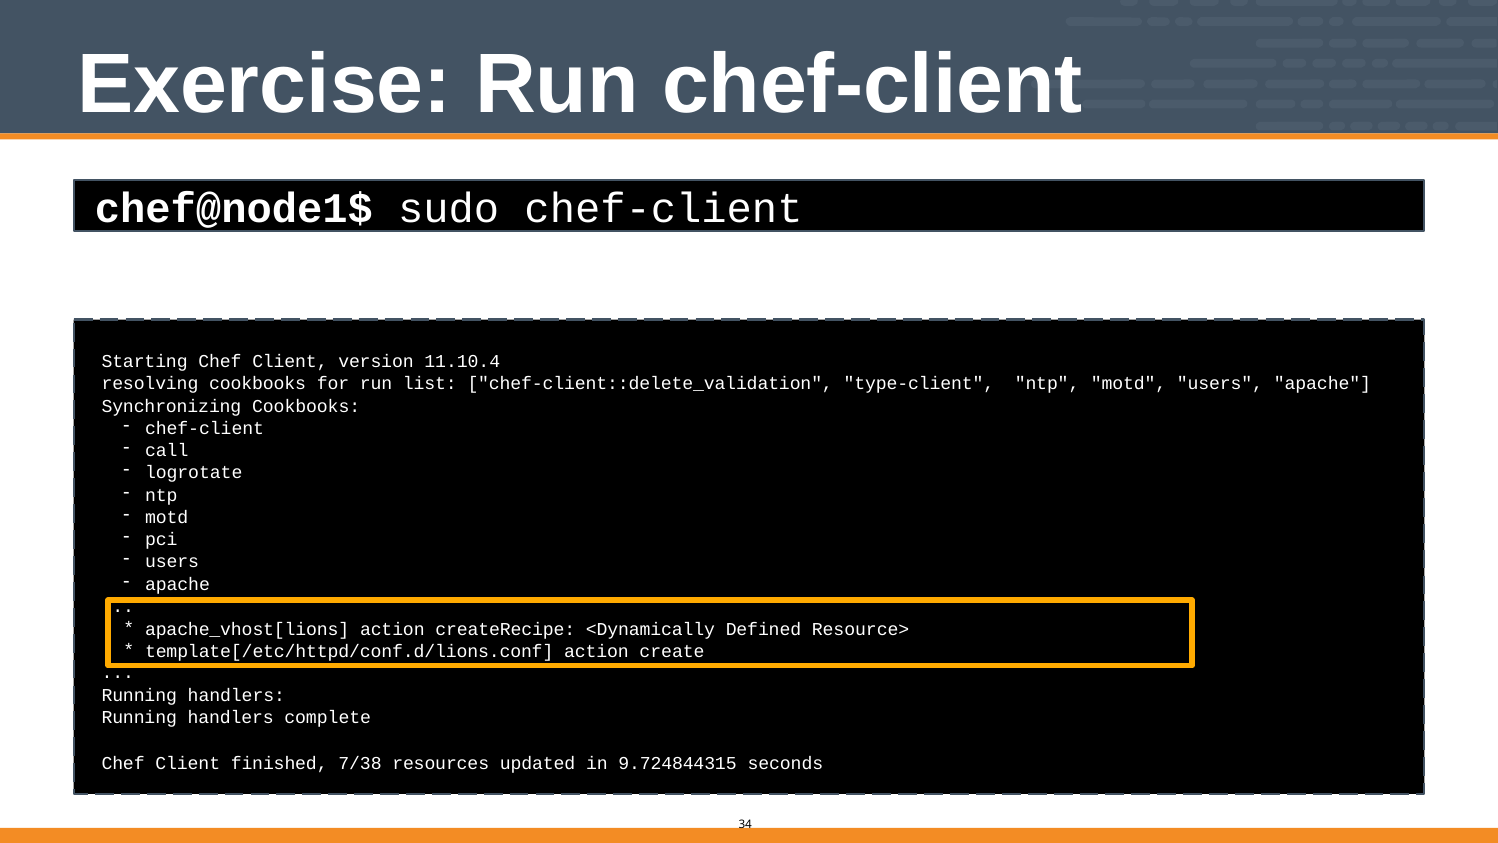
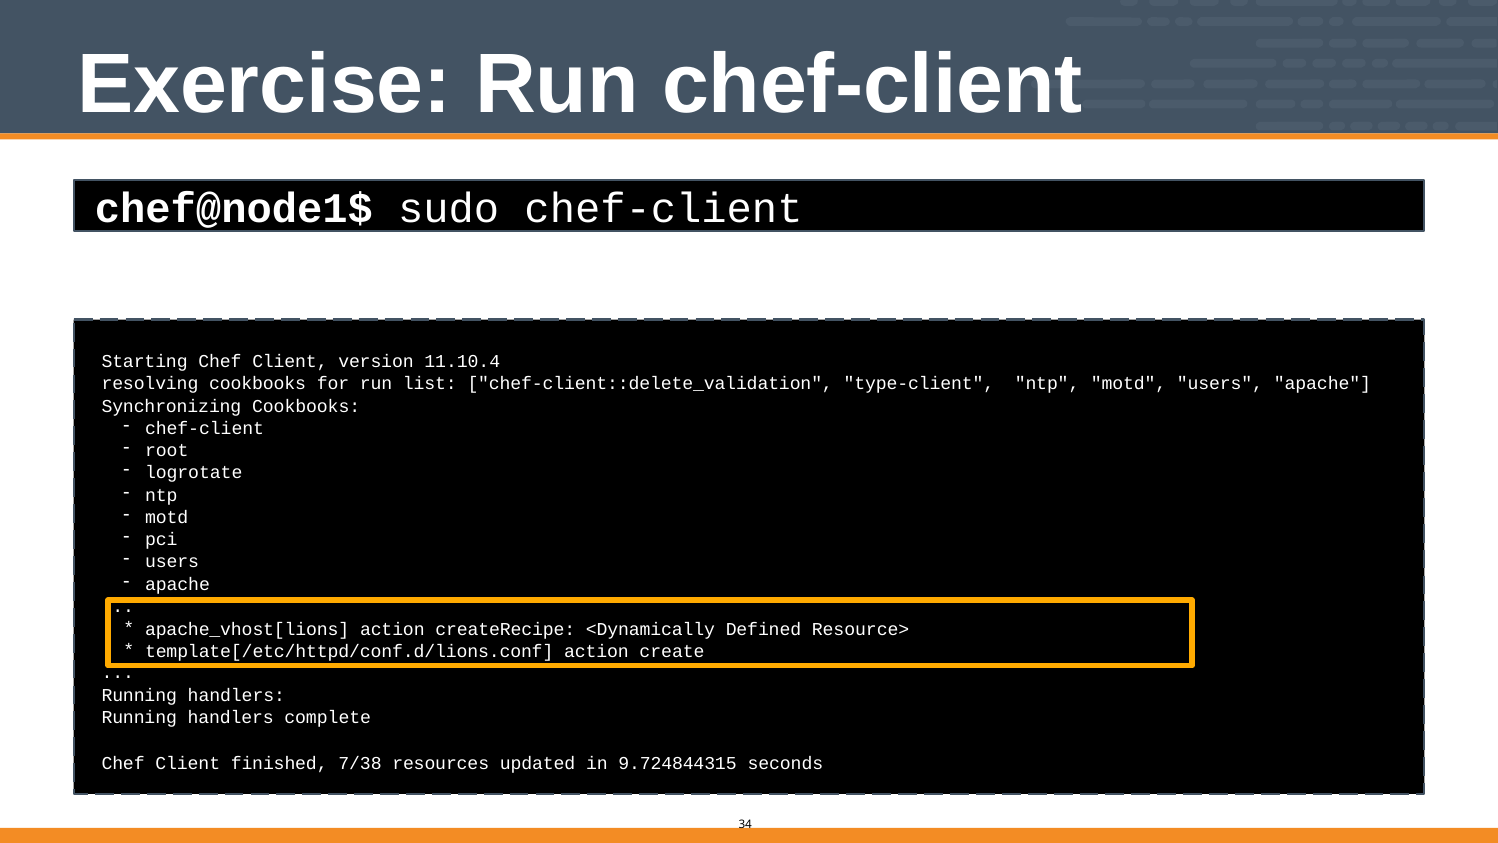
call: call -> root
